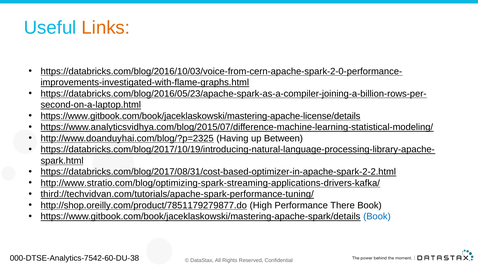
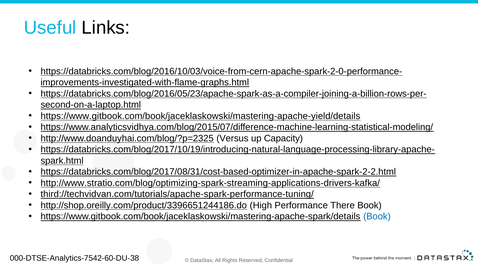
Links colour: orange -> black
https://www.gitbook.com/book/jaceklaskowski/mastering-apache-license/details: https://www.gitbook.com/book/jaceklaskowski/mastering-apache-license/details -> https://www.gitbook.com/book/jaceklaskowski/mastering-apache-yield/details
Having: Having -> Versus
Between: Between -> Capacity
http://shop.oreilly.com/product/7851179279877.do: http://shop.oreilly.com/product/7851179279877.do -> http://shop.oreilly.com/product/3396651244186.do
